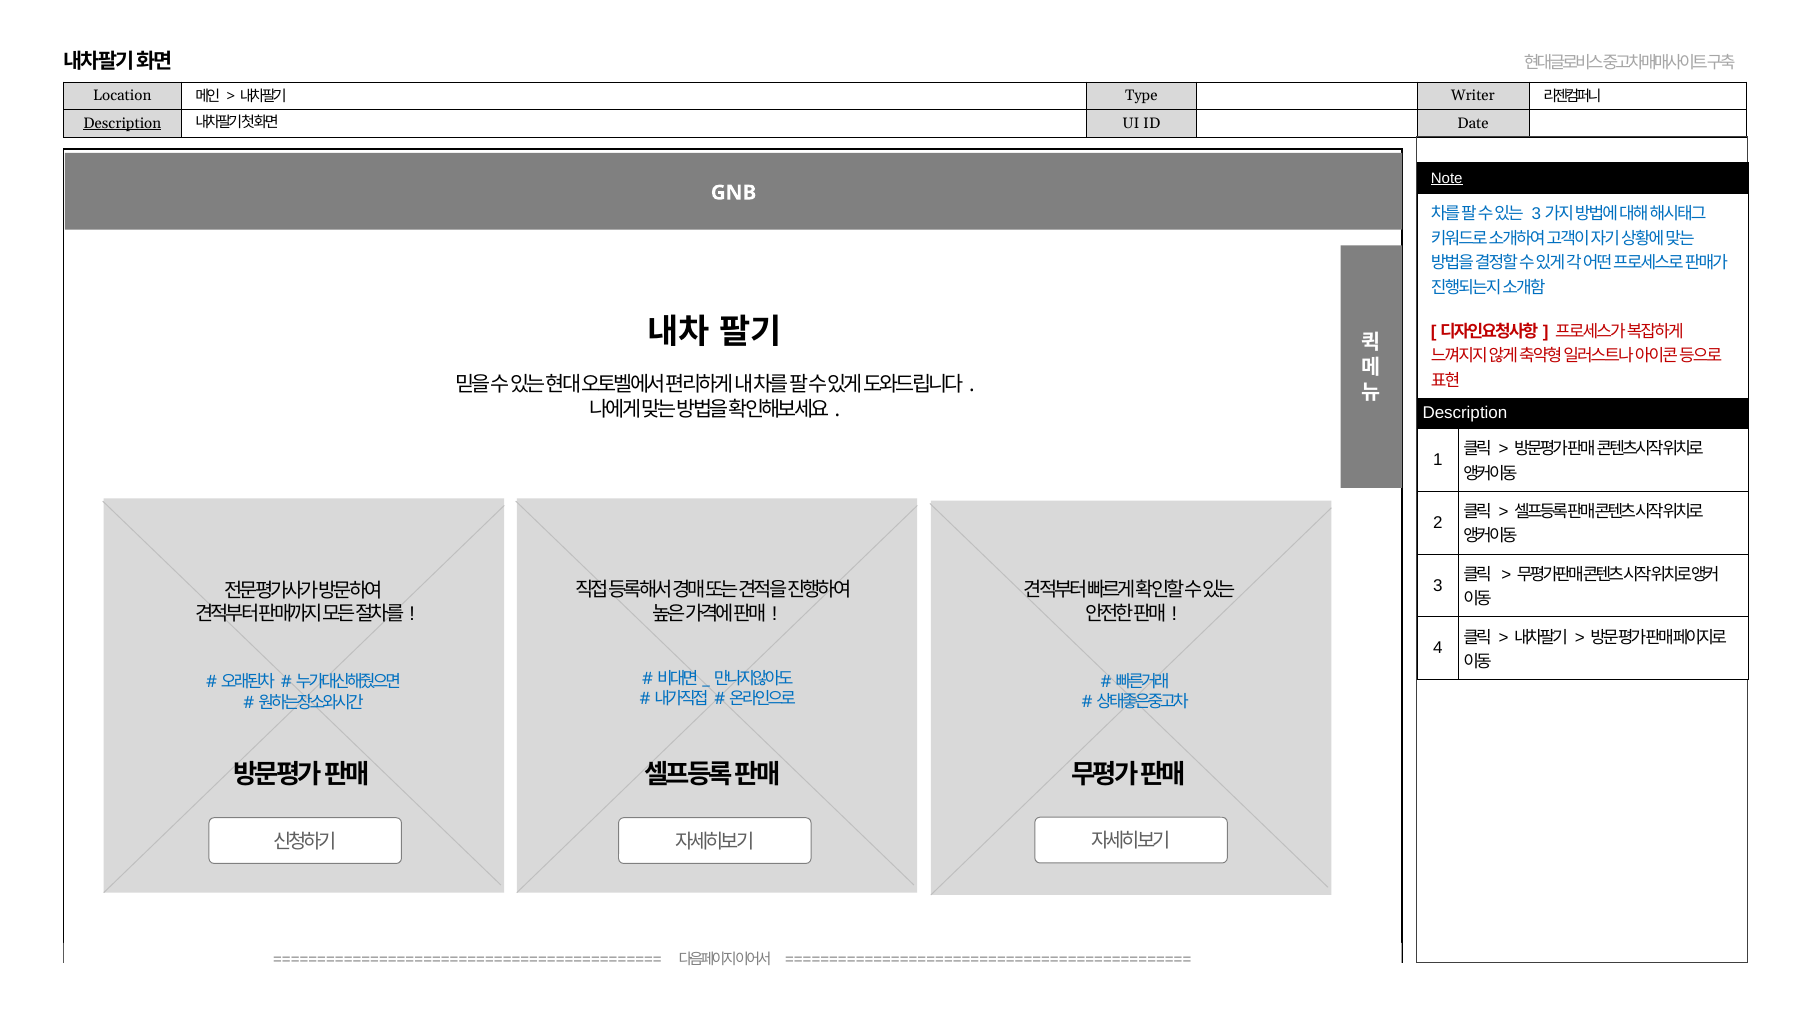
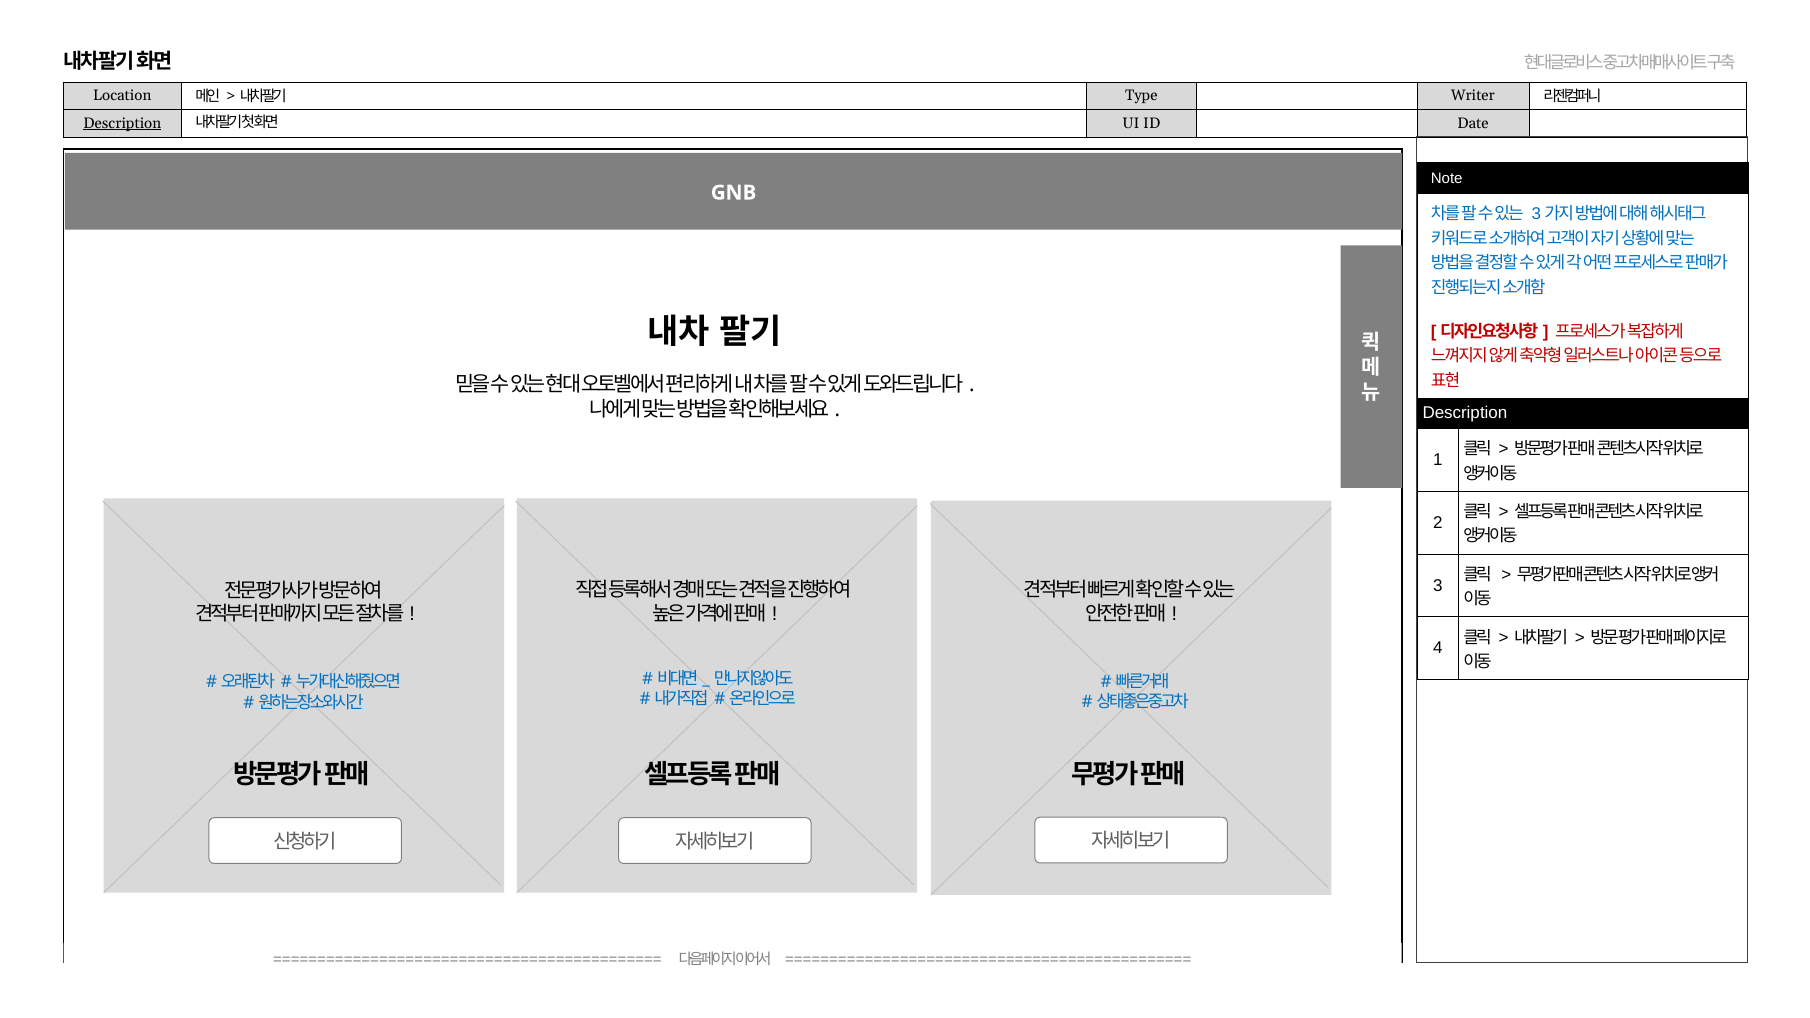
Note underline: present -> none
